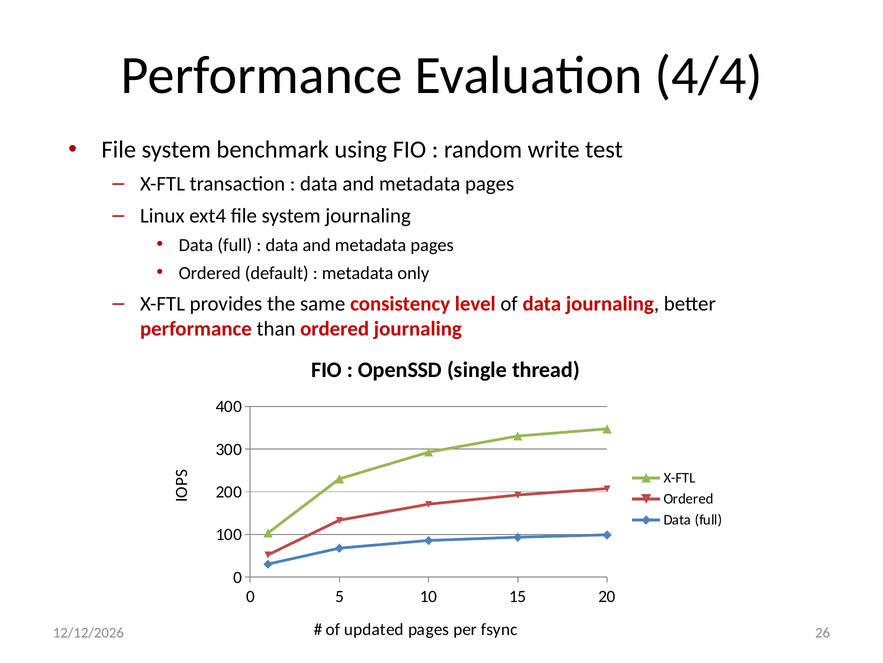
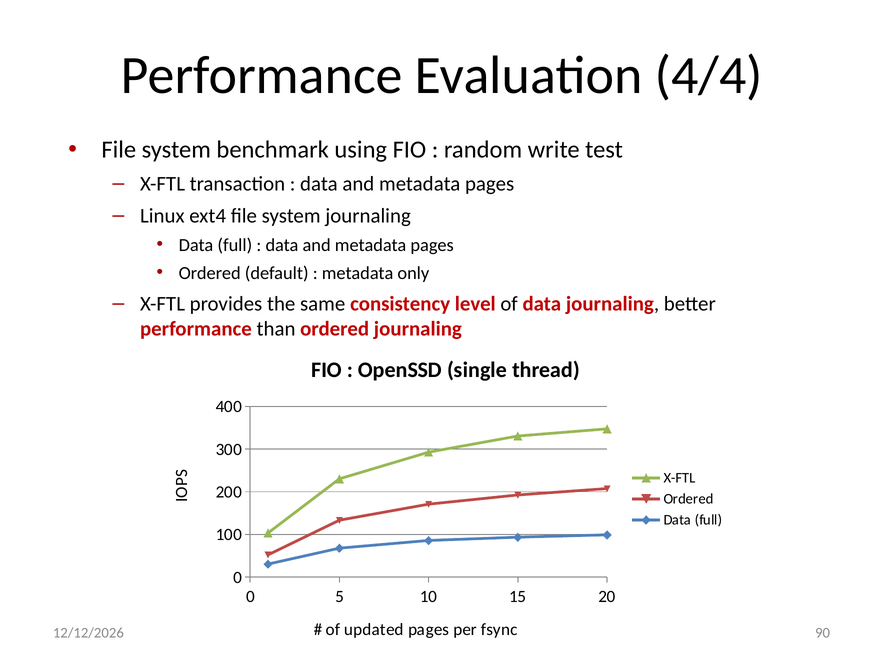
26: 26 -> 90
